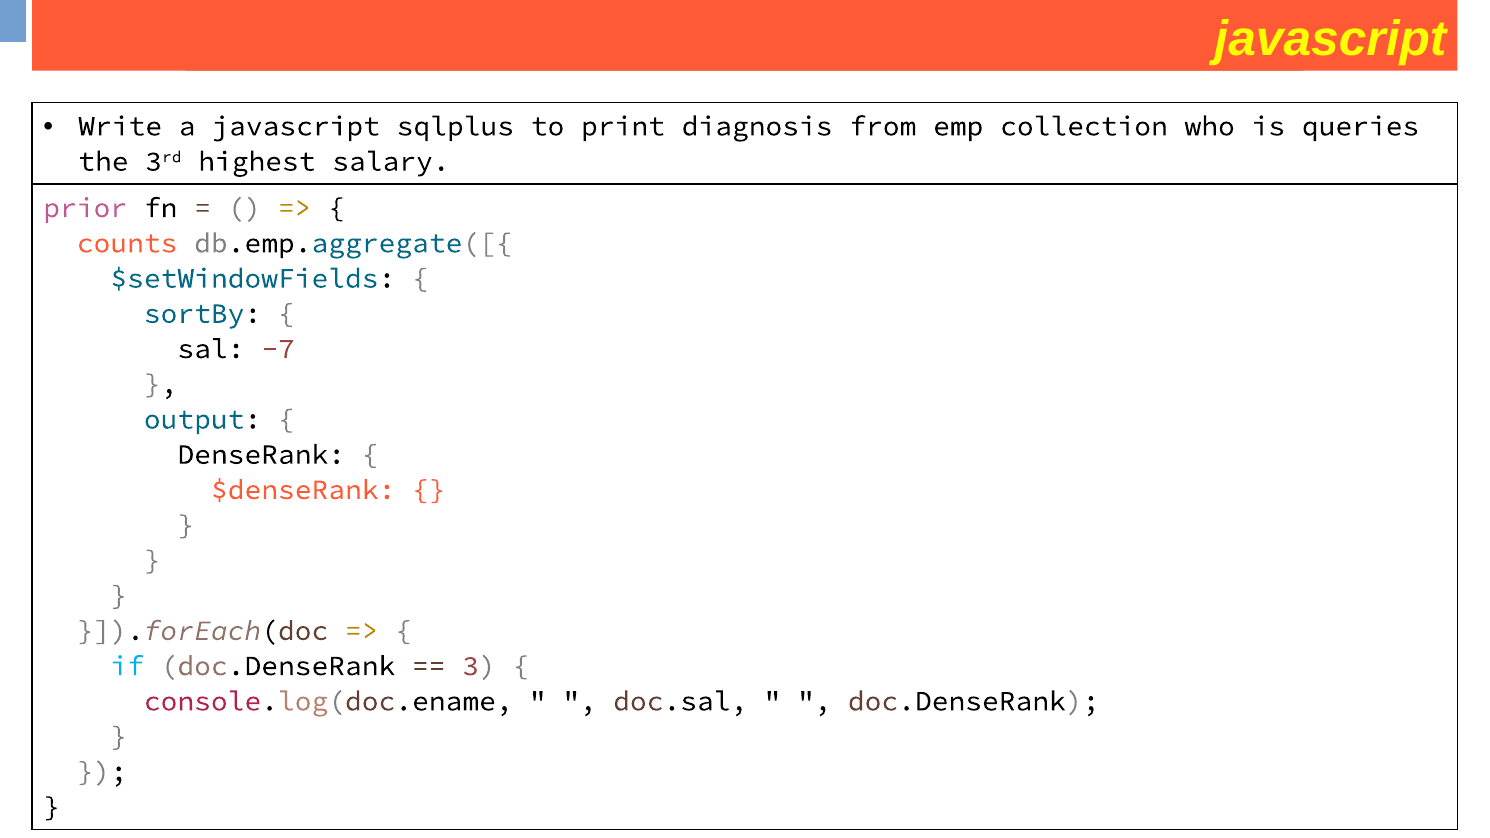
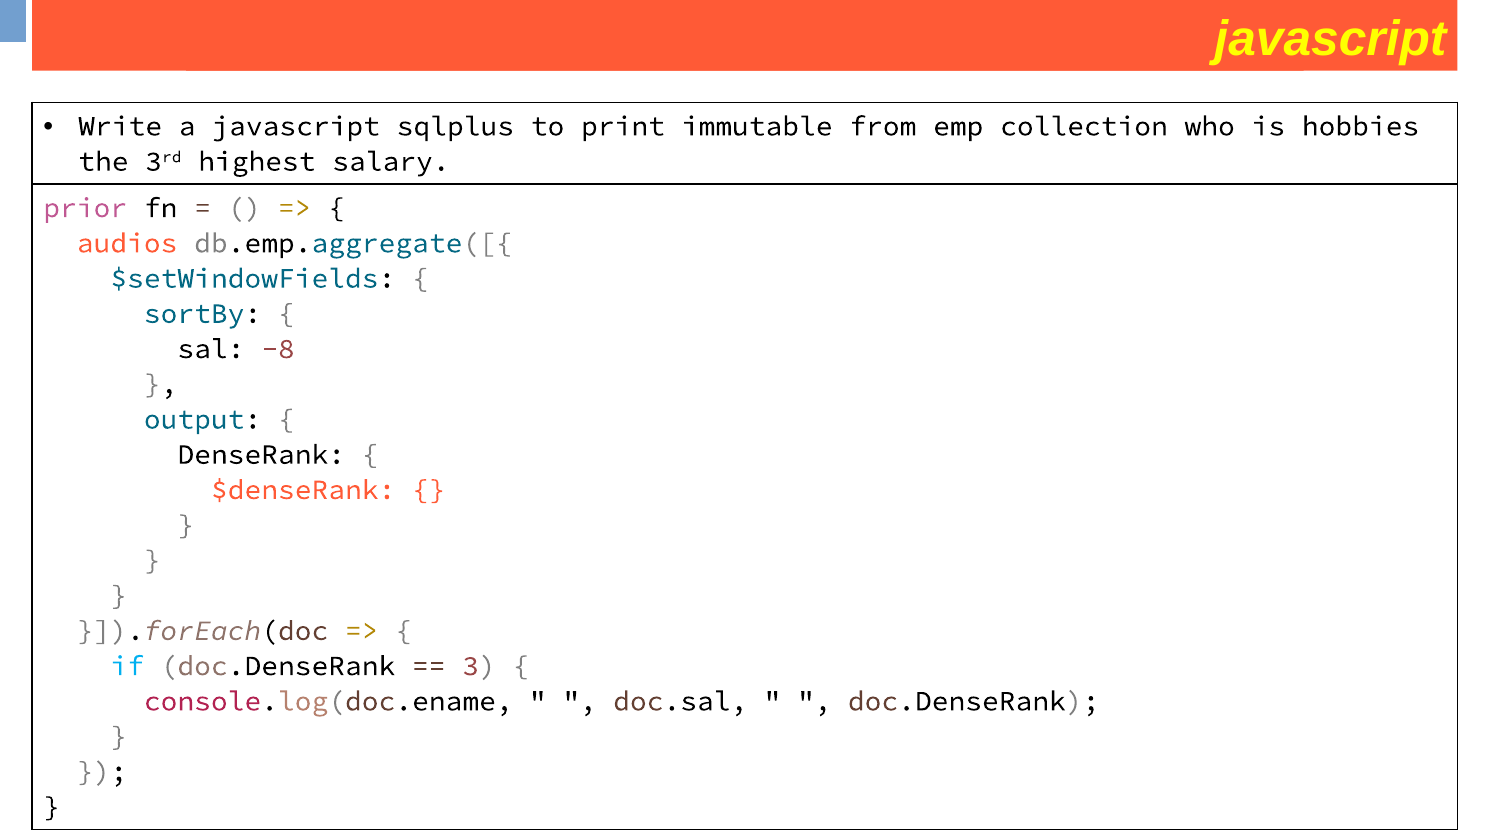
diagnosis: diagnosis -> immutable
queries: queries -> hobbies
counts: counts -> audios
-7: -7 -> -8
